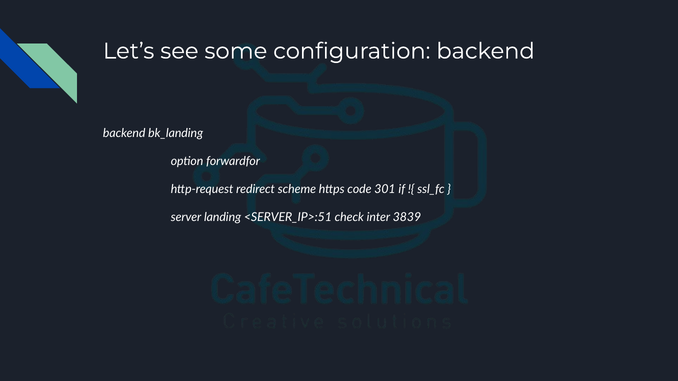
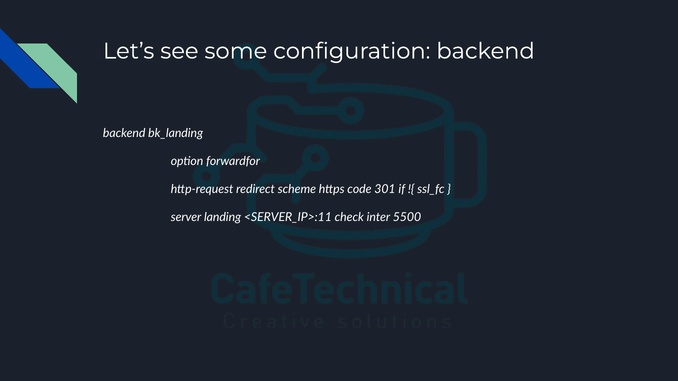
<SERVER_IP>:51: <SERVER_IP>:51 -> <SERVER_IP>:11
3839: 3839 -> 5500
